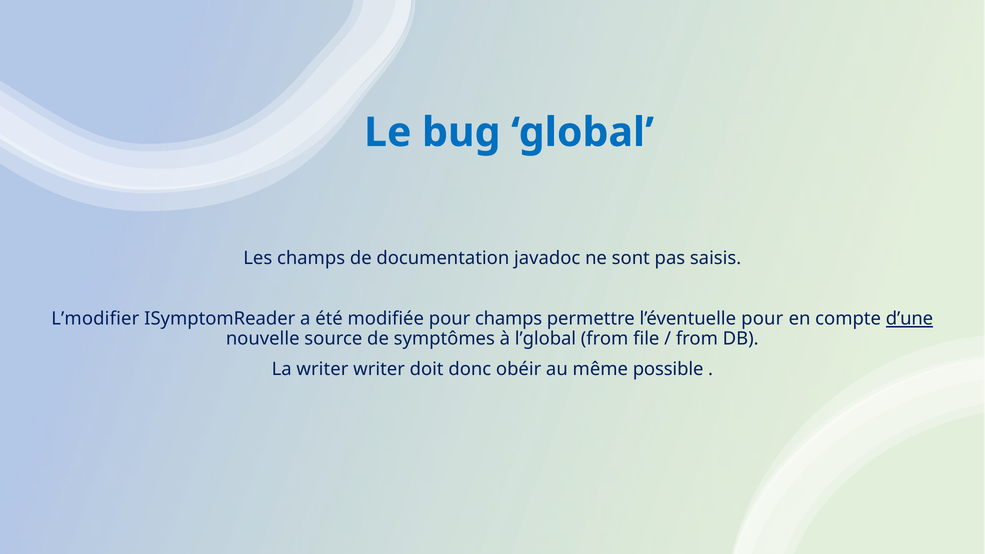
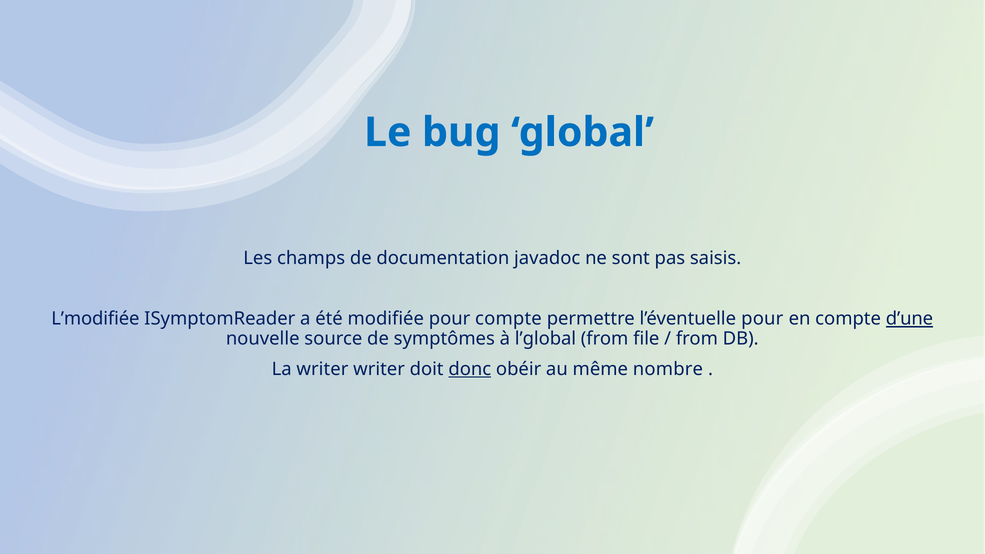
L’modifier: L’modifier -> L’modifiée
pour champs: champs -> compte
donc underline: none -> present
possible: possible -> nombre
